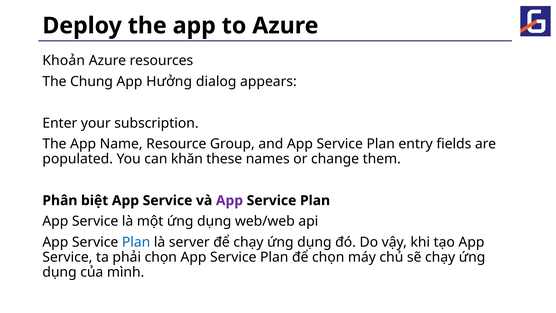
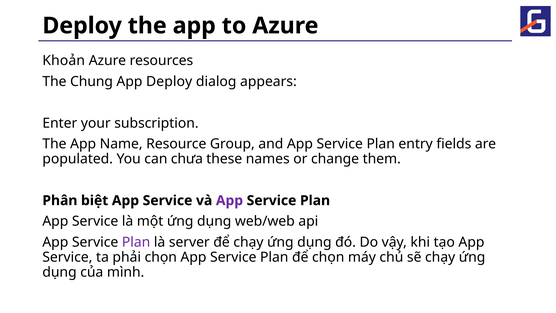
App Hưởng: Hưởng -> Deploy
khăn: khăn -> chưa
Plan at (136, 242) colour: blue -> purple
